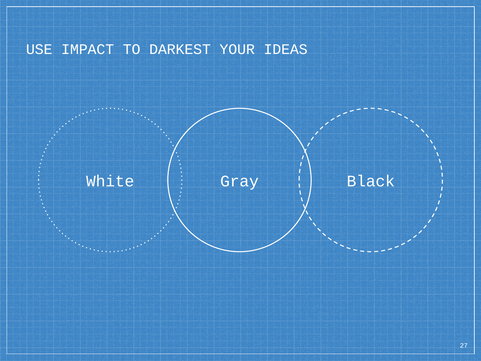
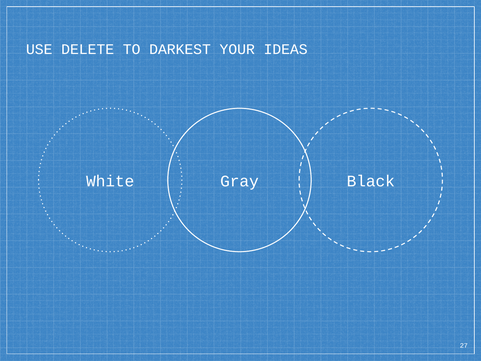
IMPACT: IMPACT -> DELETE
